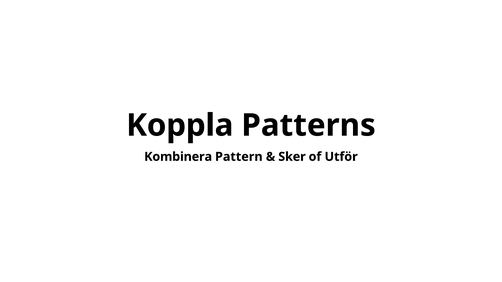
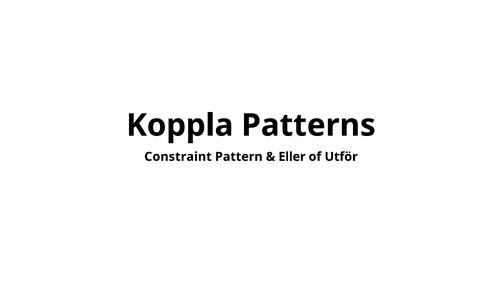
Kombinera: Kombinera -> Constraint
Sker: Sker -> Eller
